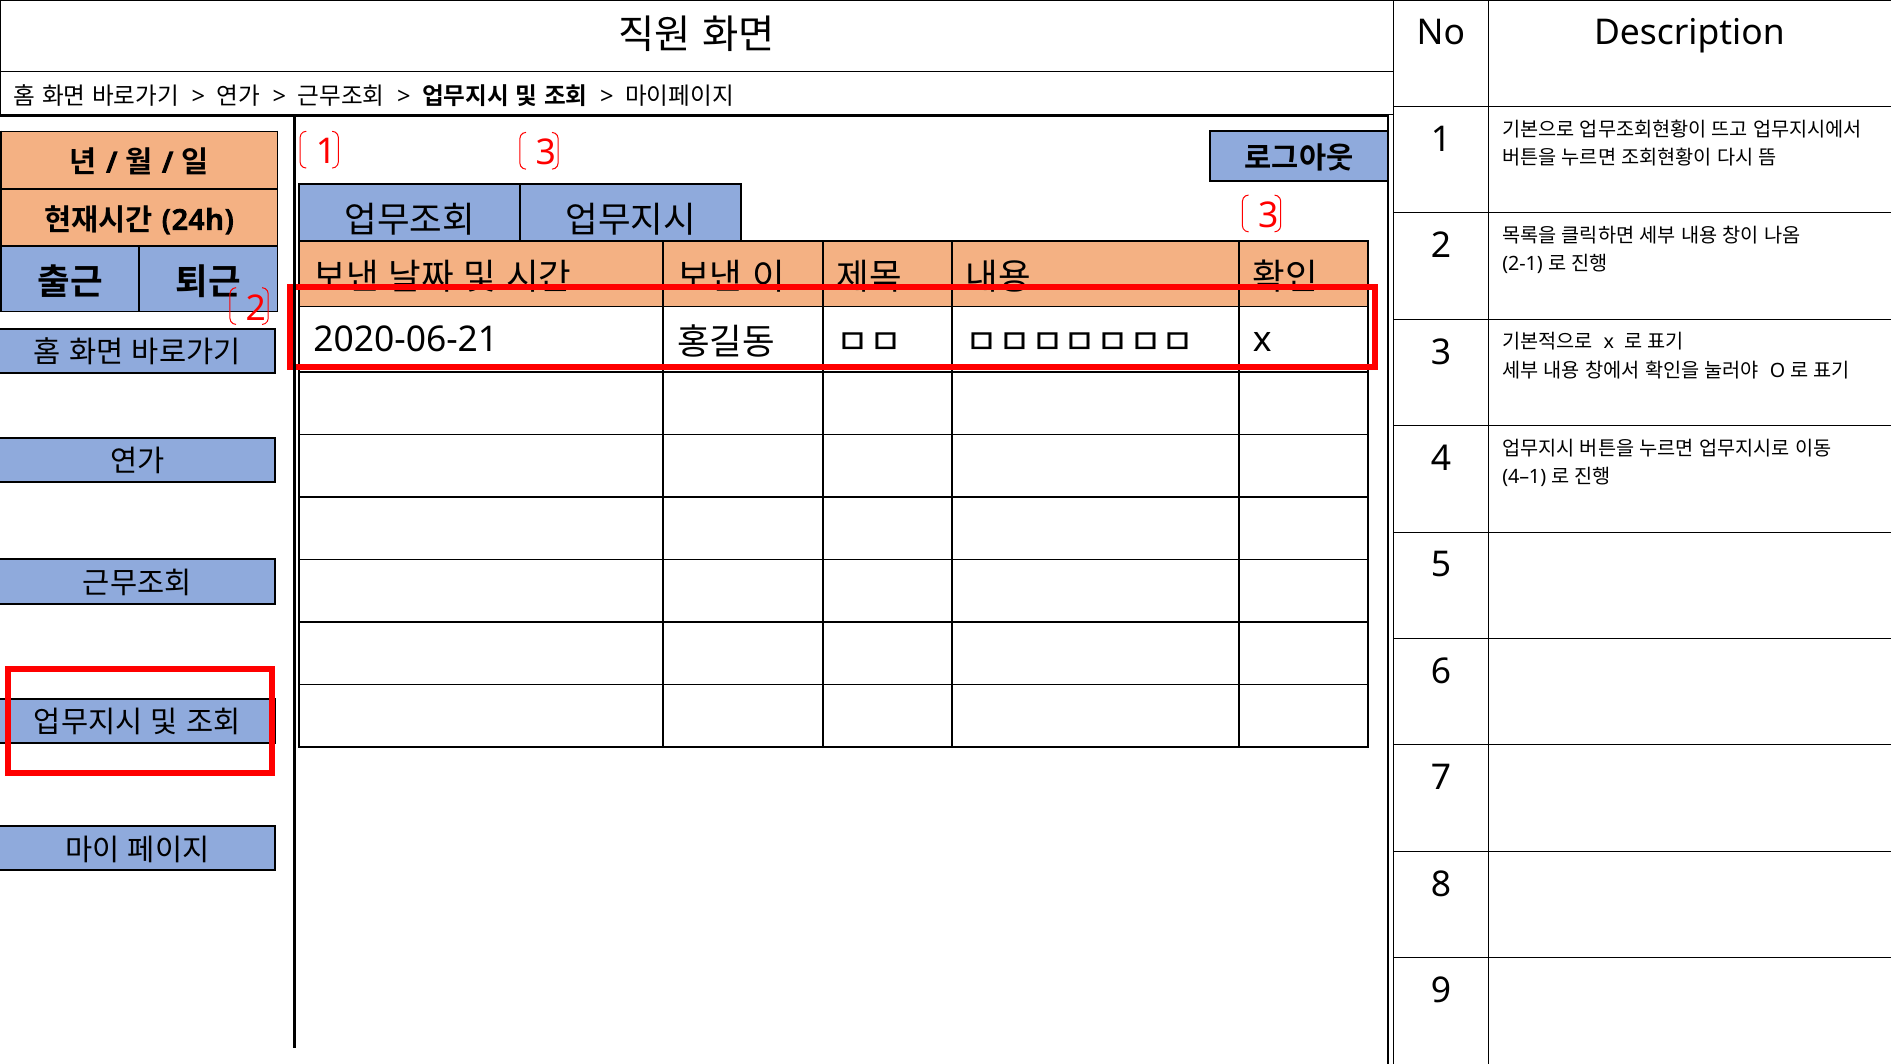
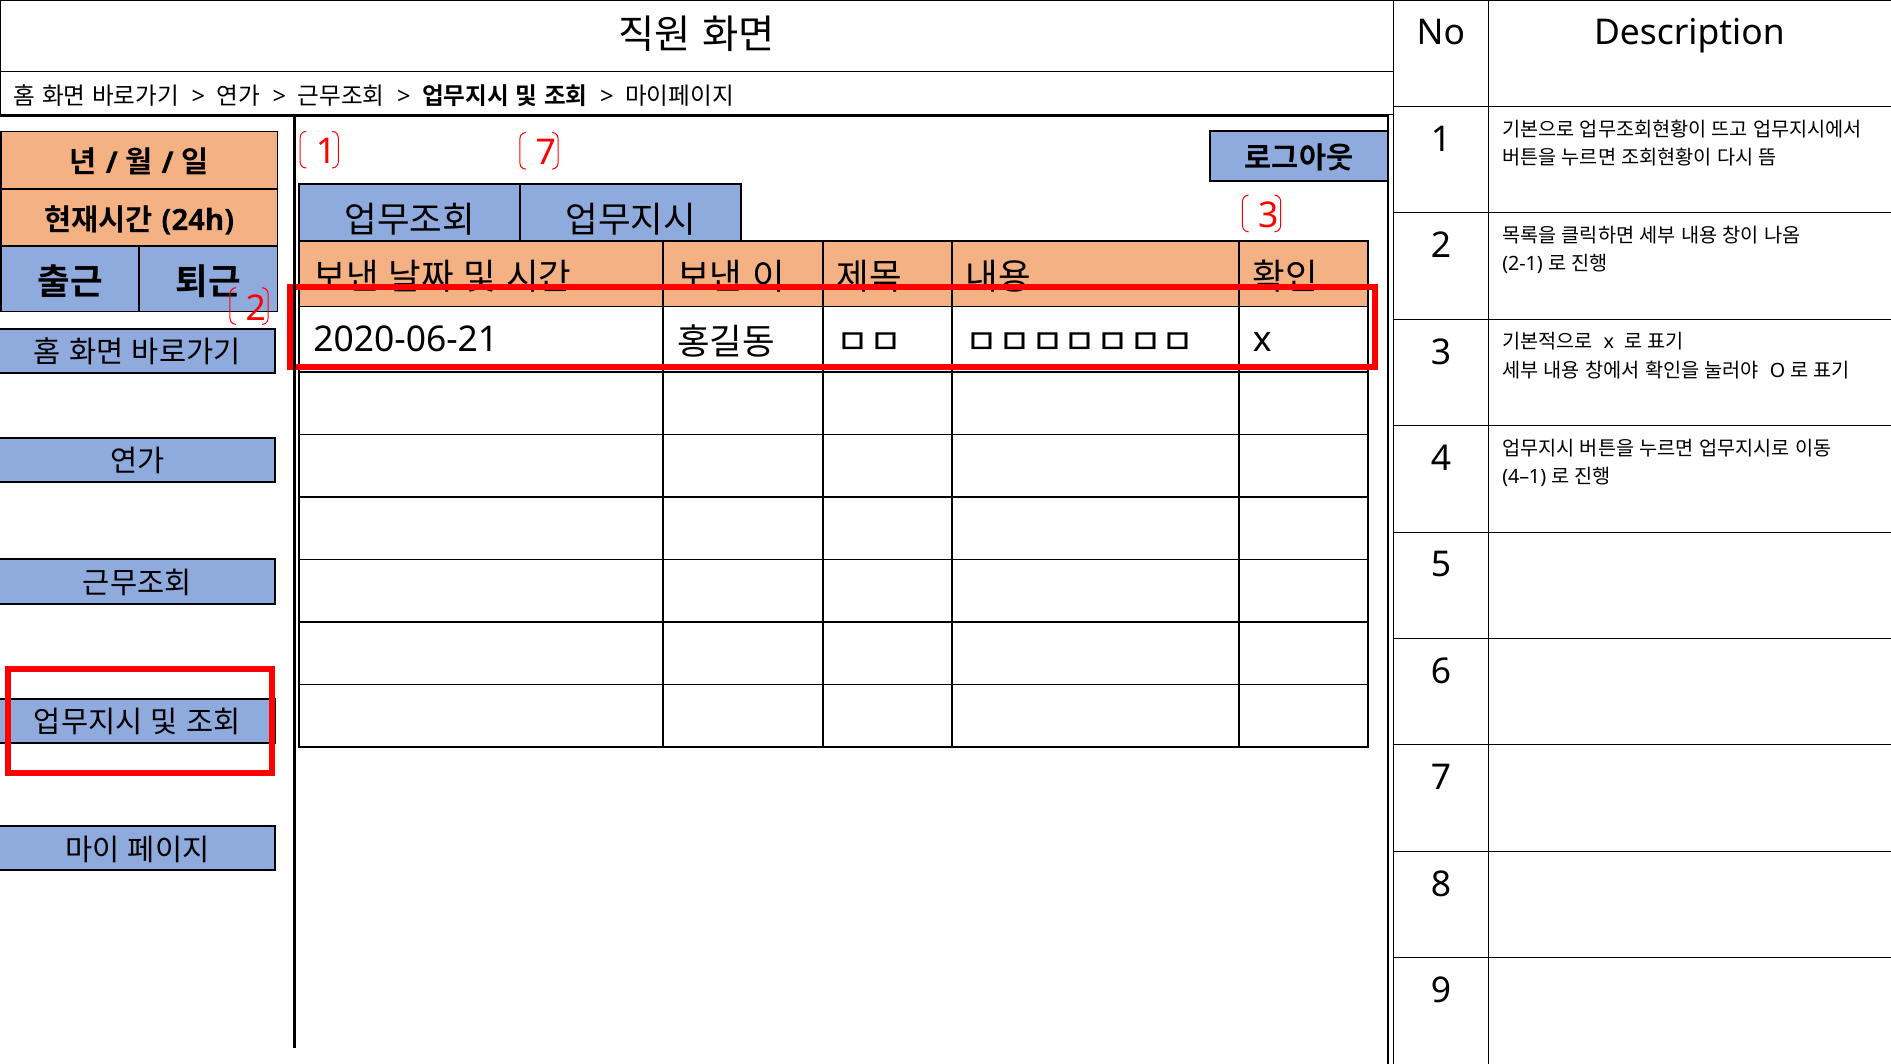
1 3: 3 -> 7
